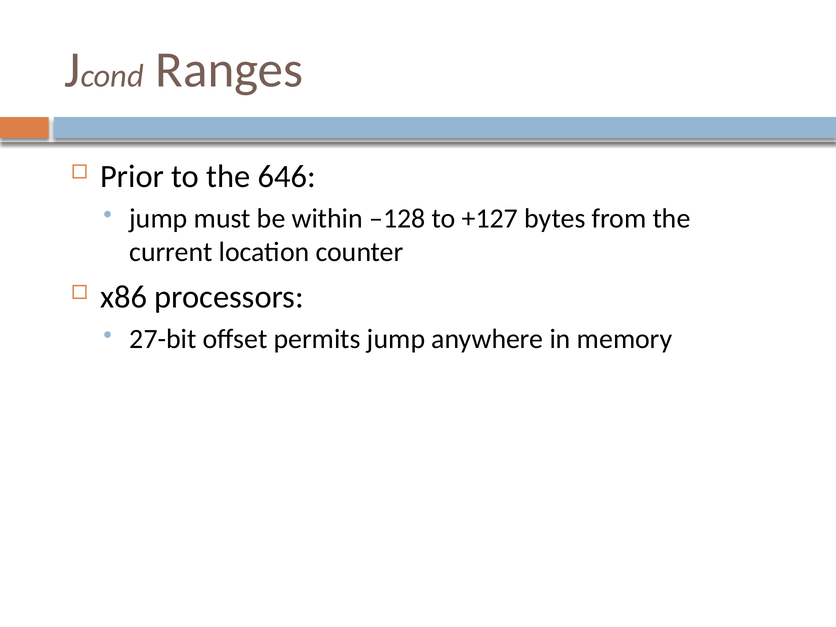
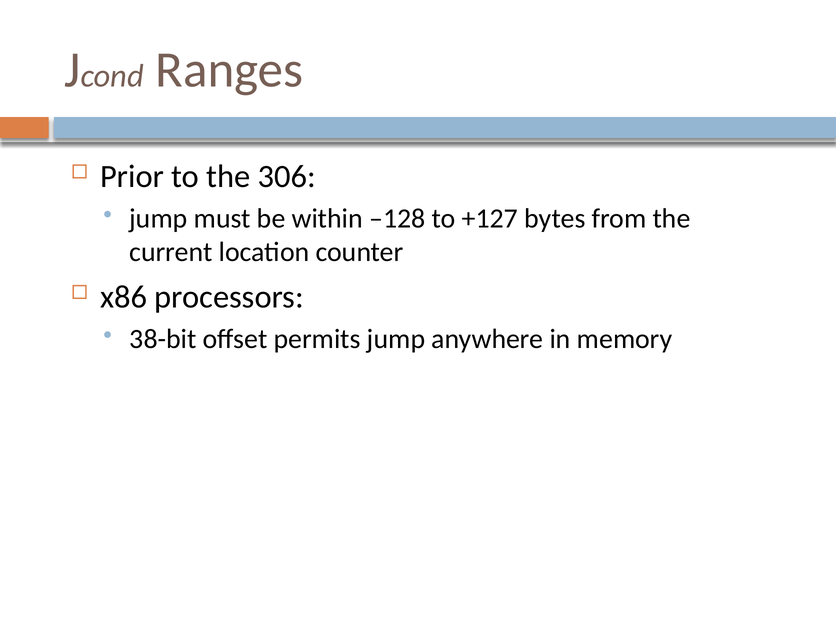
646: 646 -> 306
27-bit: 27-bit -> 38-bit
